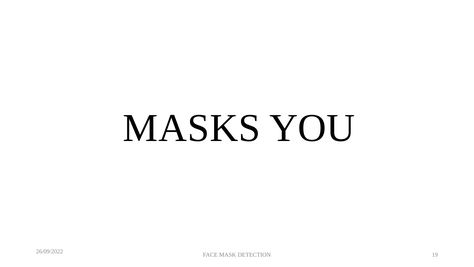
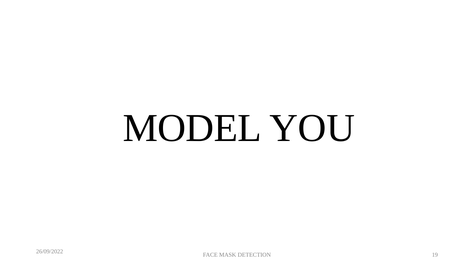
MASKS: MASKS -> MODEL
